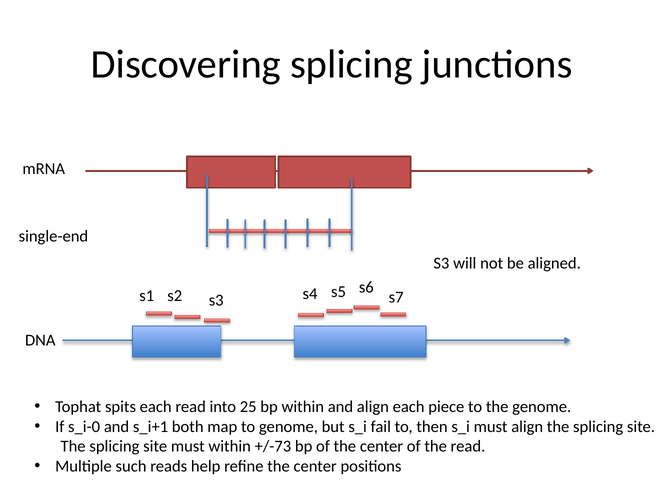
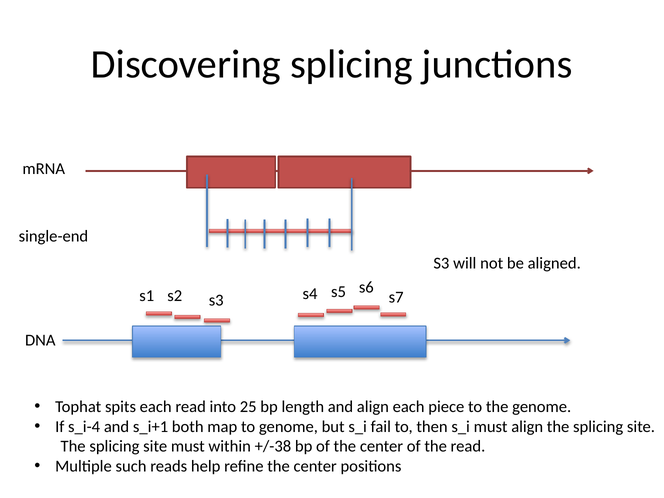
bp within: within -> length
s_i-0: s_i-0 -> s_i-4
+/-73: +/-73 -> +/-38
